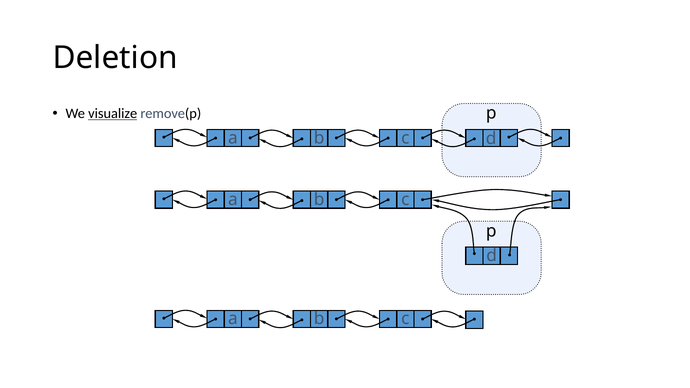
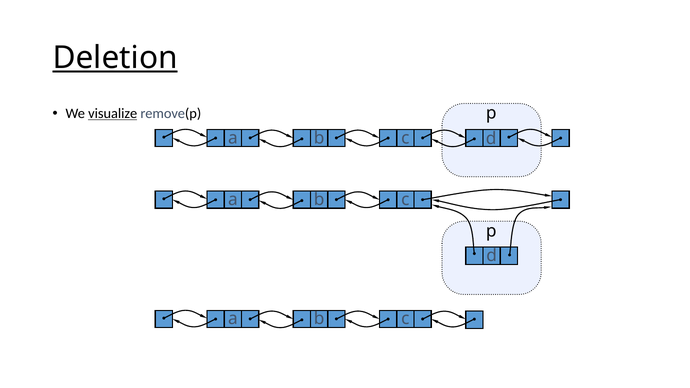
Deletion underline: none -> present
